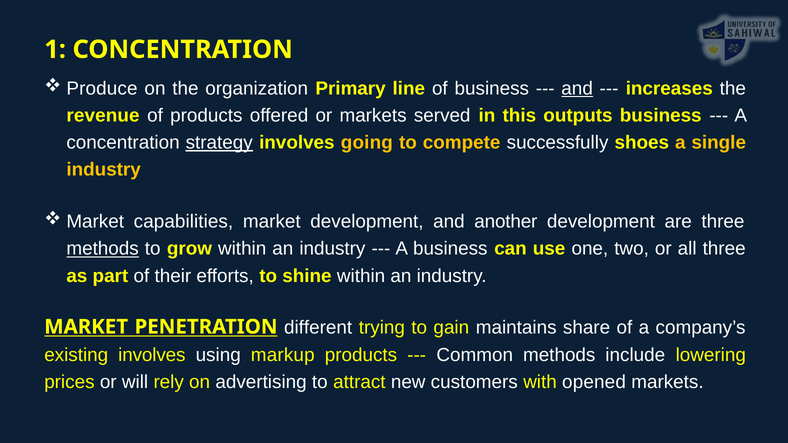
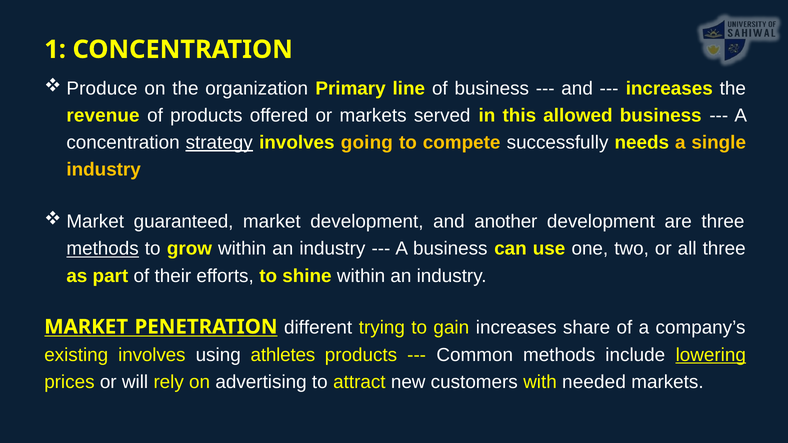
and at (577, 88) underline: present -> none
outputs: outputs -> allowed
shoes: shoes -> needs
capabilities: capabilities -> guaranteed
gain maintains: maintains -> increases
markup: markup -> athletes
lowering underline: none -> present
opened: opened -> needed
